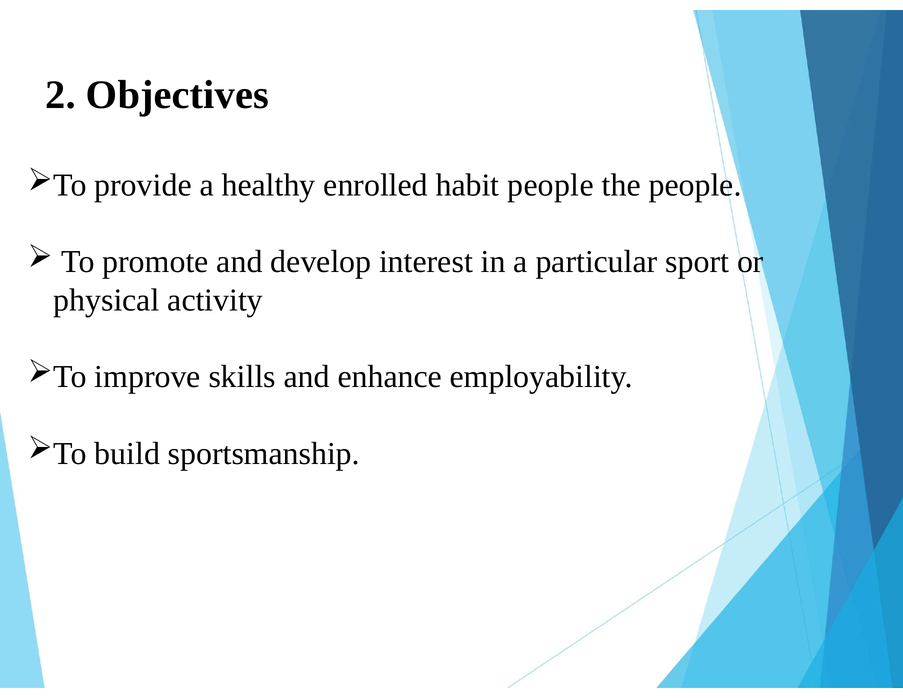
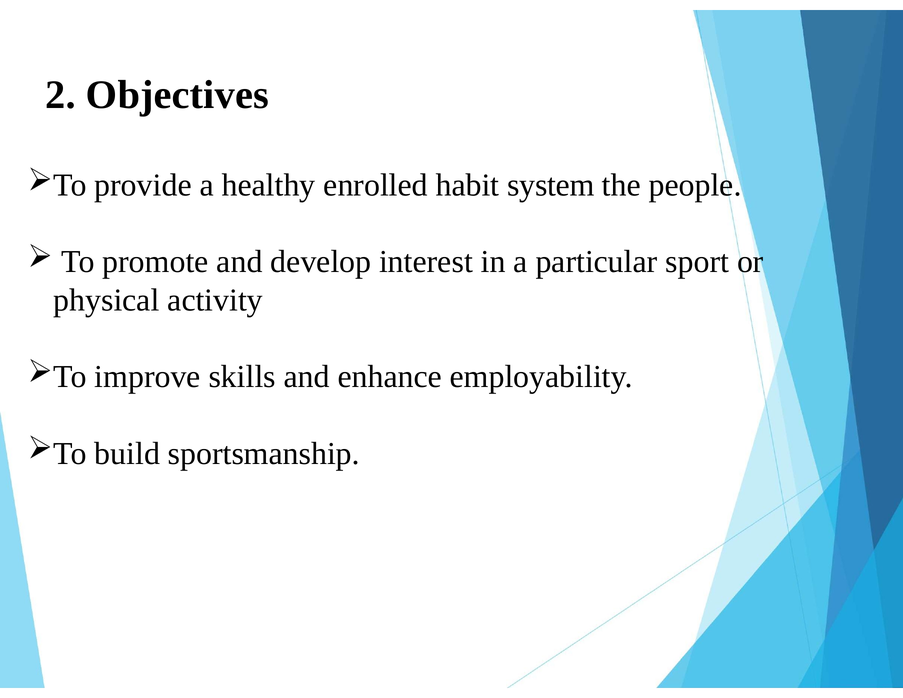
habit people: people -> system
